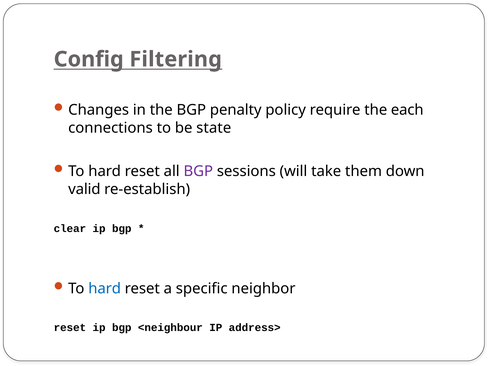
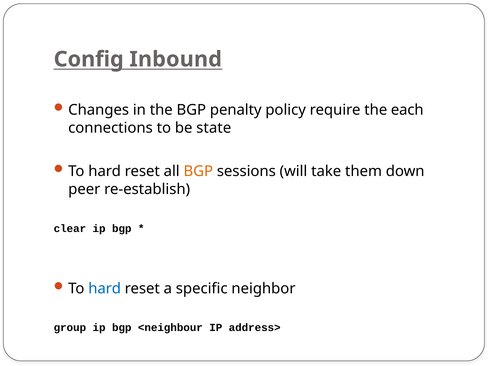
Filtering: Filtering -> Inbound
BGP at (198, 171) colour: purple -> orange
valid: valid -> peer
reset at (70, 328): reset -> group
